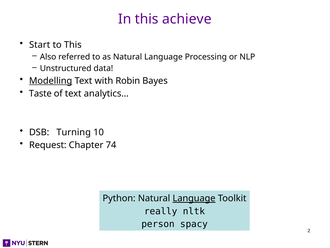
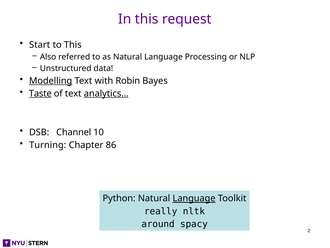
achieve: achieve -> request
Taste underline: none -> present
analytics… underline: none -> present
Turning: Turning -> Channel
Request: Request -> Turning
74: 74 -> 86
person: person -> around
